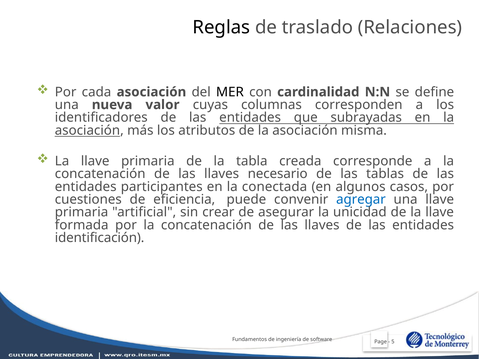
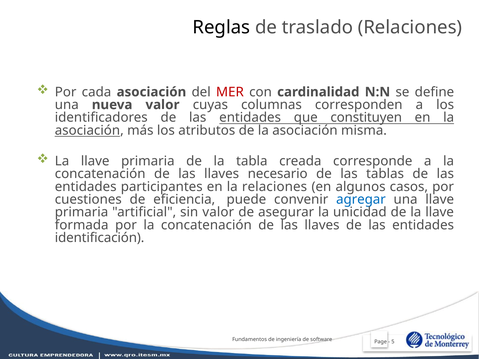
MER colour: black -> red
subrayadas: subrayadas -> constituyen
la conectada: conectada -> relaciones
sin crear: crear -> valor
